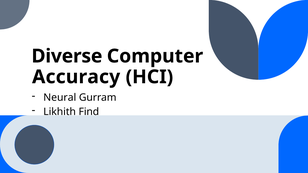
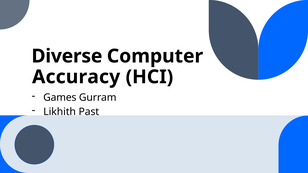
Neural: Neural -> Games
Find: Find -> Past
